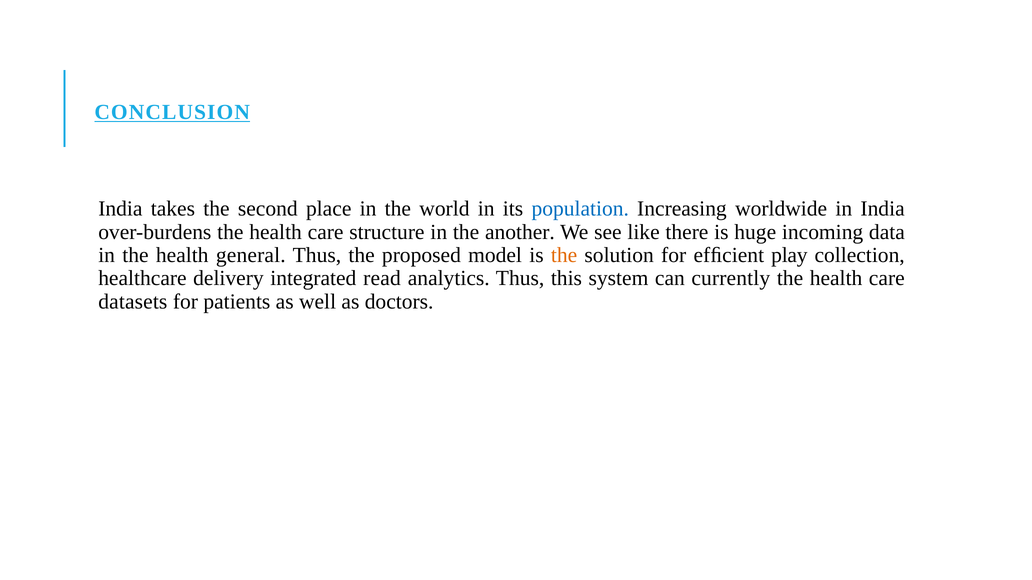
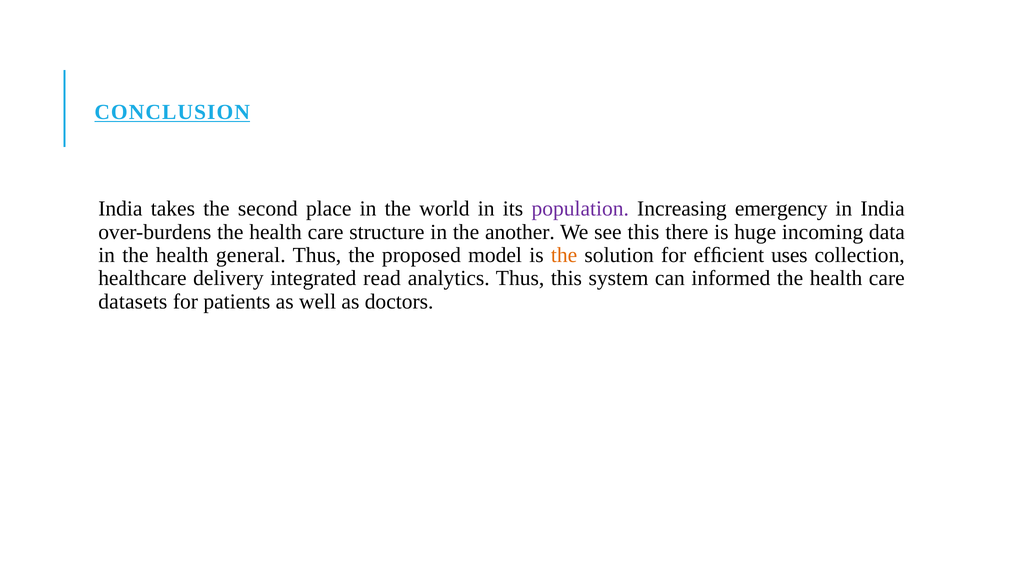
population colour: blue -> purple
worldwide: worldwide -> emergency
see like: like -> this
play: play -> uses
currently: currently -> informed
